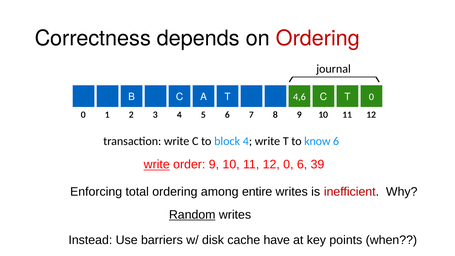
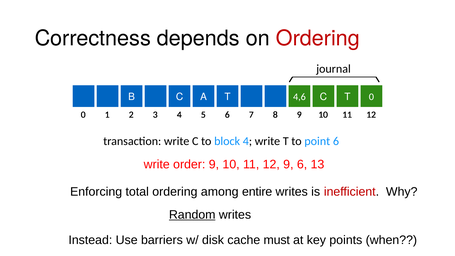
know: know -> point
write at (157, 165) underline: present -> none
12 0: 0 -> 9
39: 39 -> 13
have: have -> must
